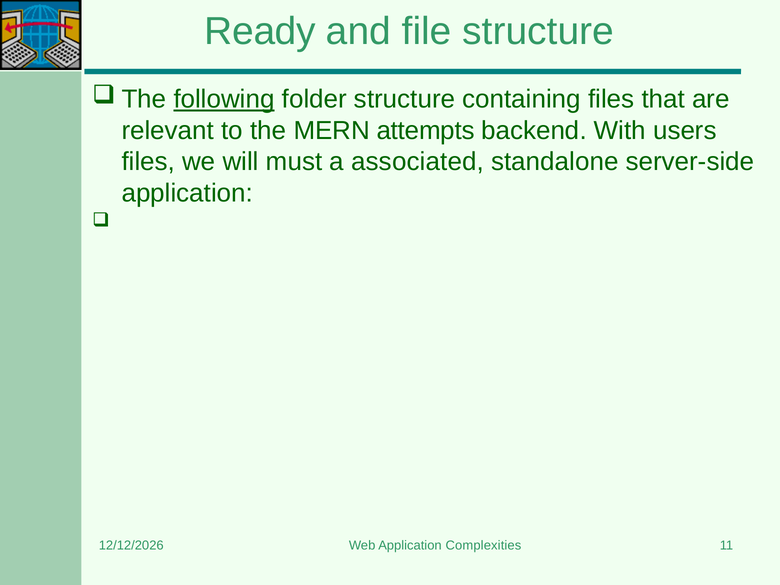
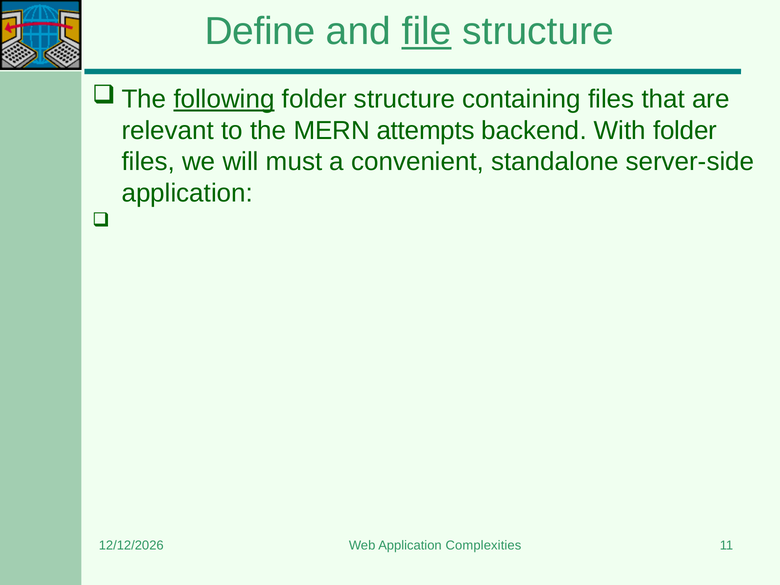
Ready: Ready -> Define
file underline: none -> present
With users: users -> folder
associated: associated -> convenient
